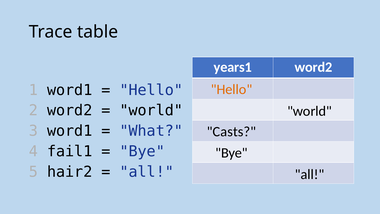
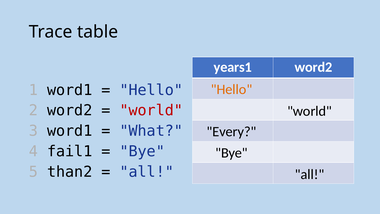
world at (151, 110) colour: black -> red
Casts: Casts -> Every
hair2: hair2 -> than2
